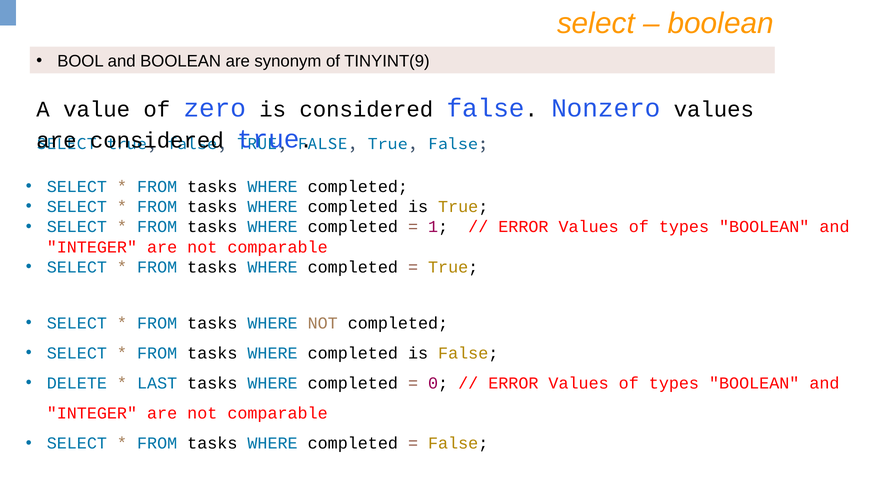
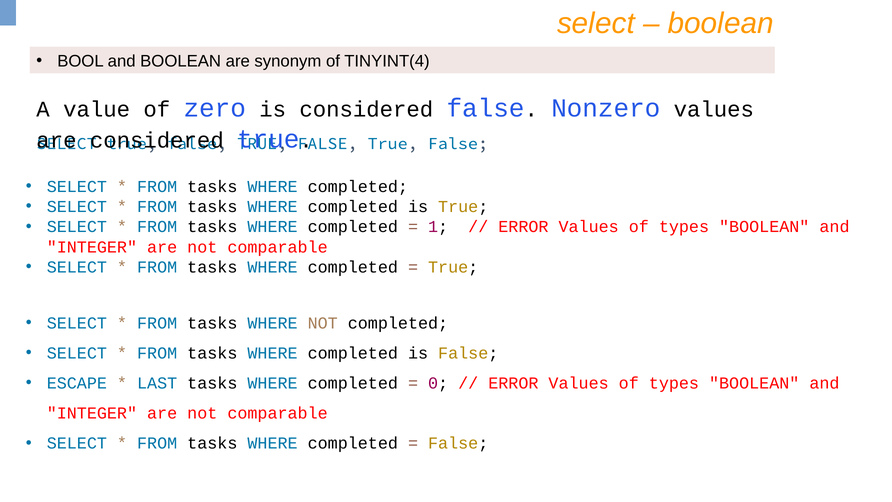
TINYINT(9: TINYINT(9 -> TINYINT(4
DELETE: DELETE -> ESCAPE
